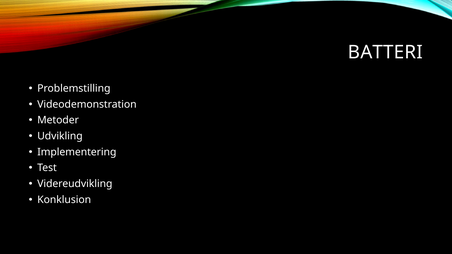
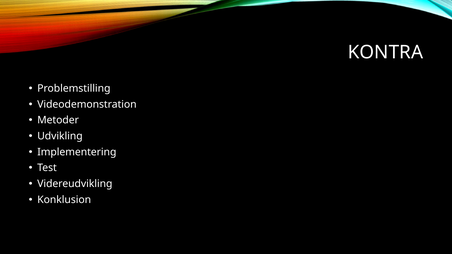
BATTERI: BATTERI -> KONTRA
